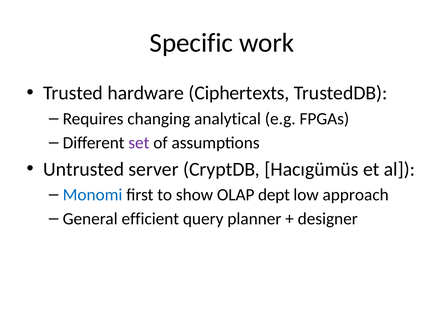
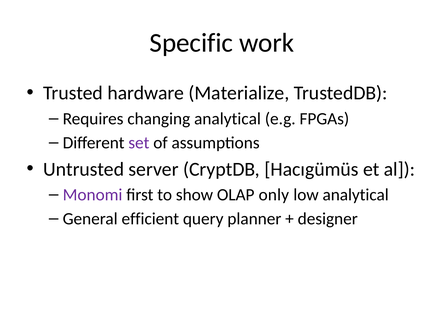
Ciphertexts: Ciphertexts -> Materialize
Monomi colour: blue -> purple
dept: dept -> only
low approach: approach -> analytical
